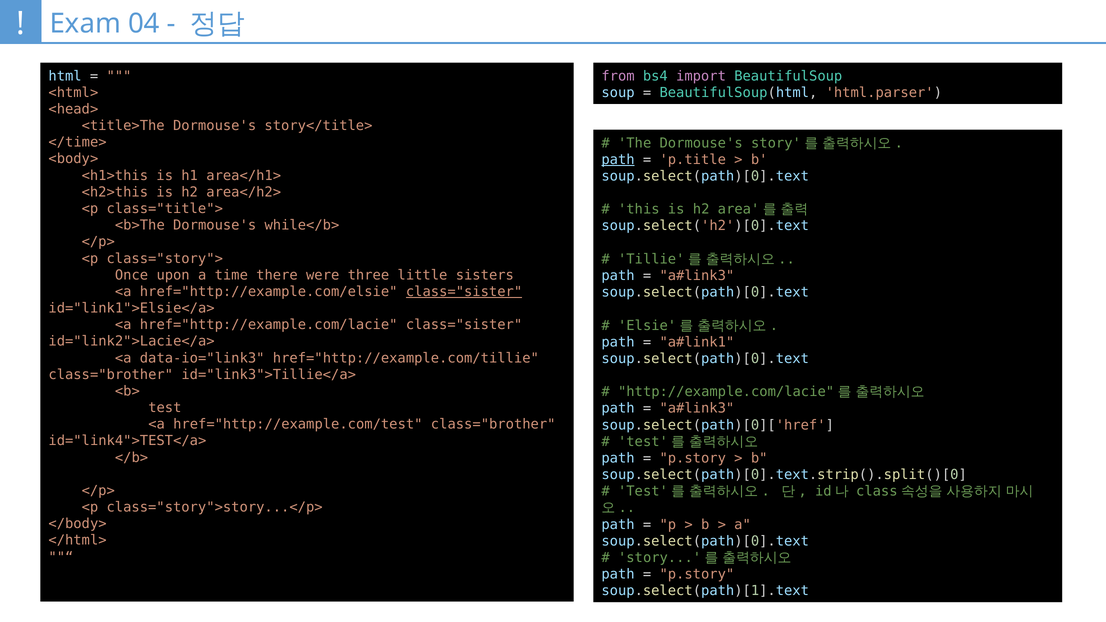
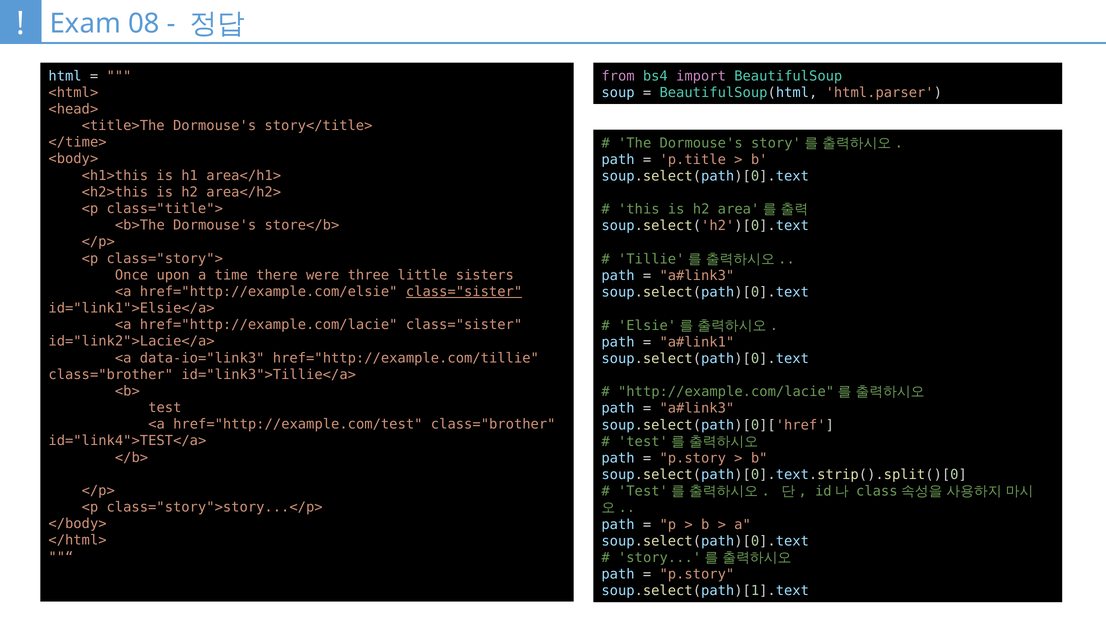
04: 04 -> 08
path at (618, 160) underline: present -> none
while</b>: while</b> -> store</b>
